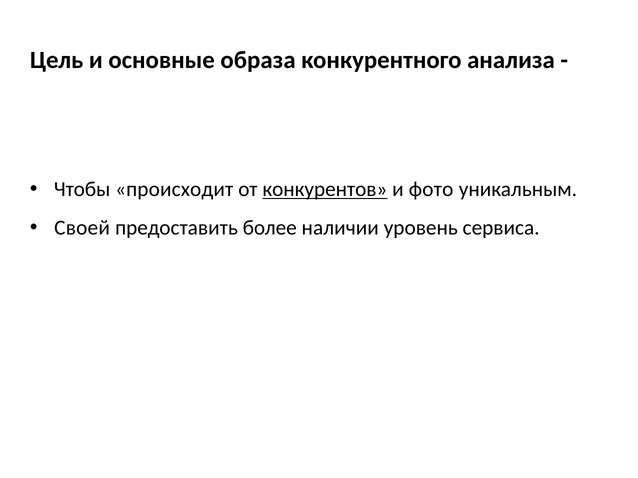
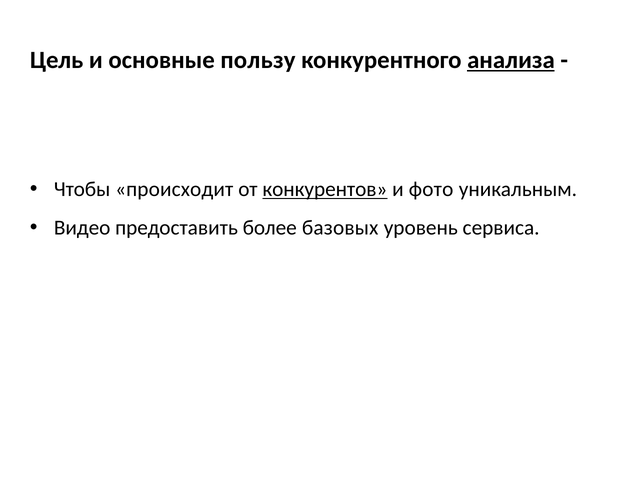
образа: образа -> пользу
анализа underline: none -> present
Своей: Своей -> Видео
наличии: наличии -> базовых
